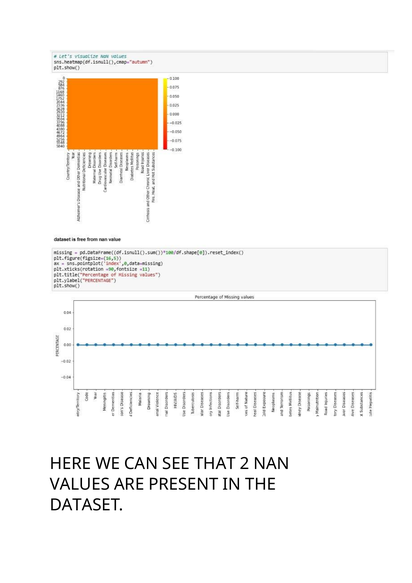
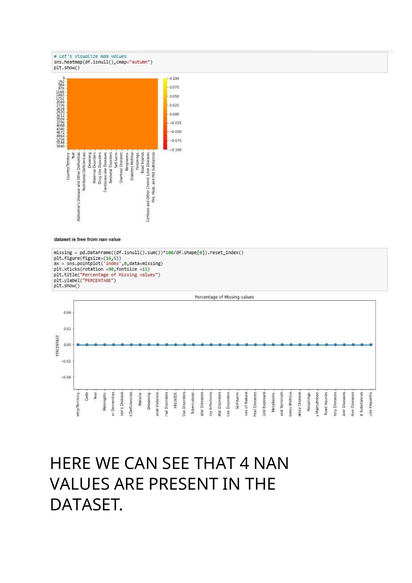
2: 2 -> 4
